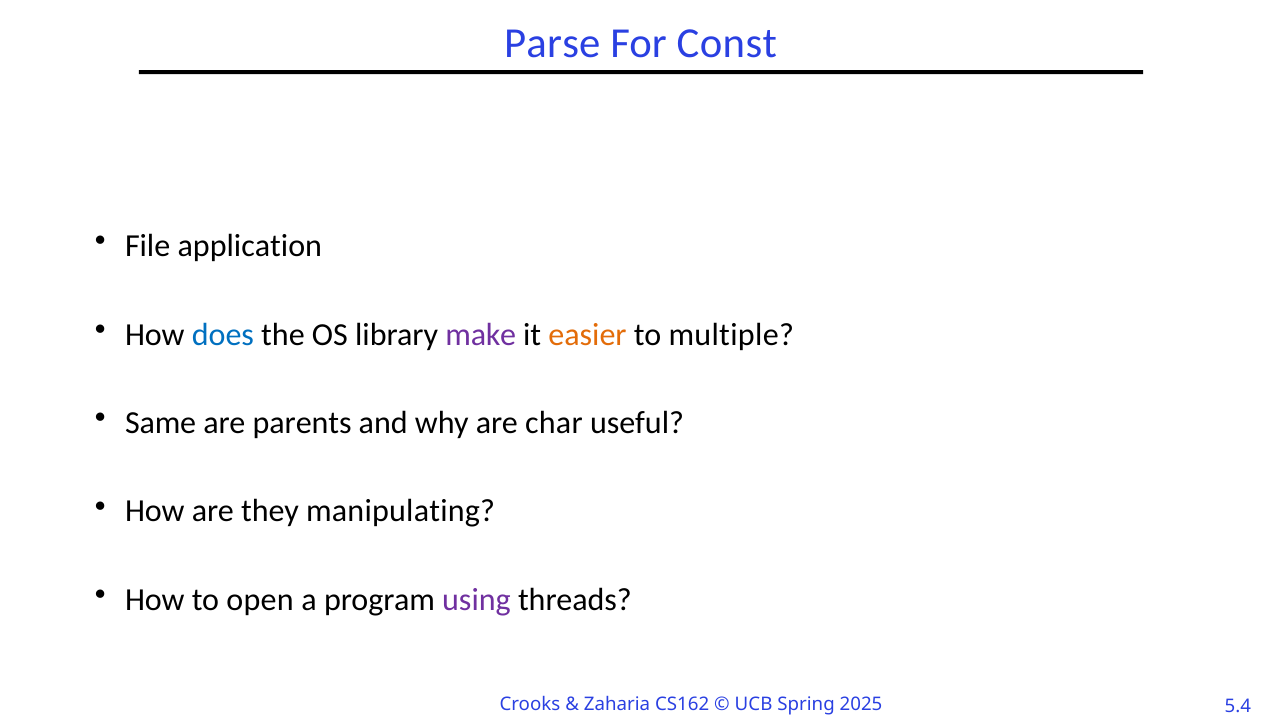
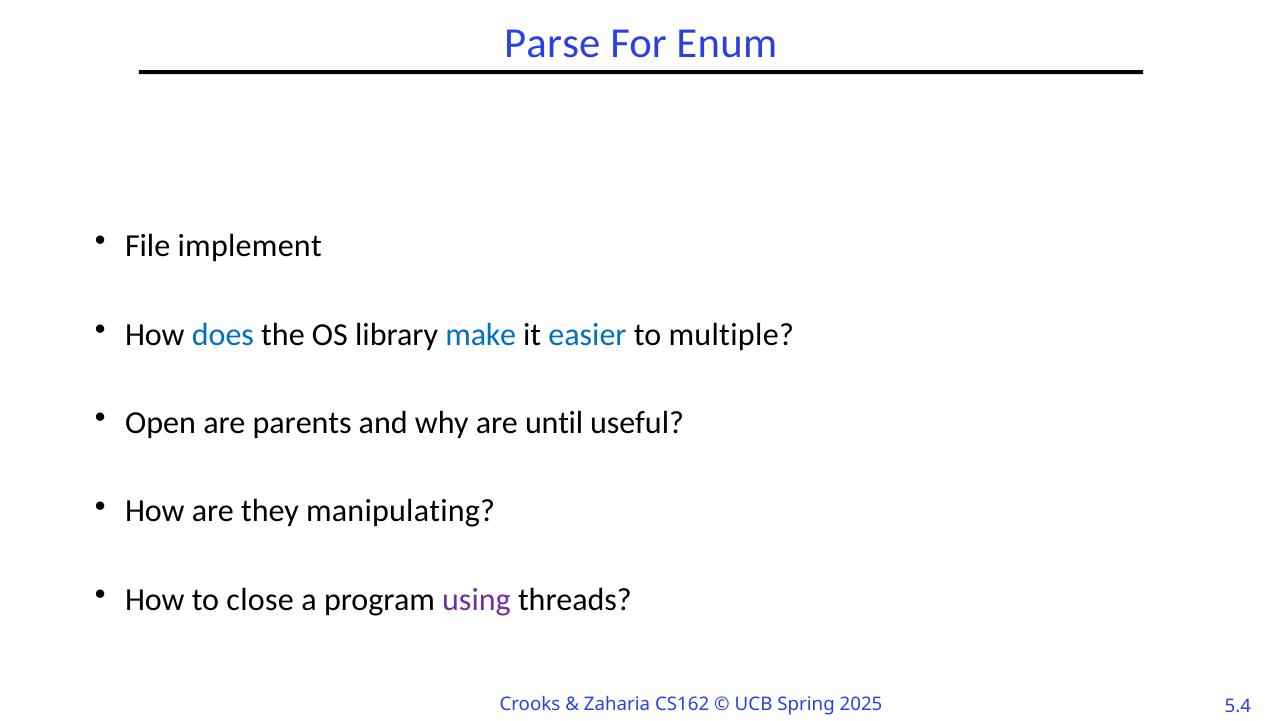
Const: Const -> Enum
application: application -> implement
make colour: purple -> blue
easier colour: orange -> blue
Same: Same -> Open
char: char -> until
open: open -> close
